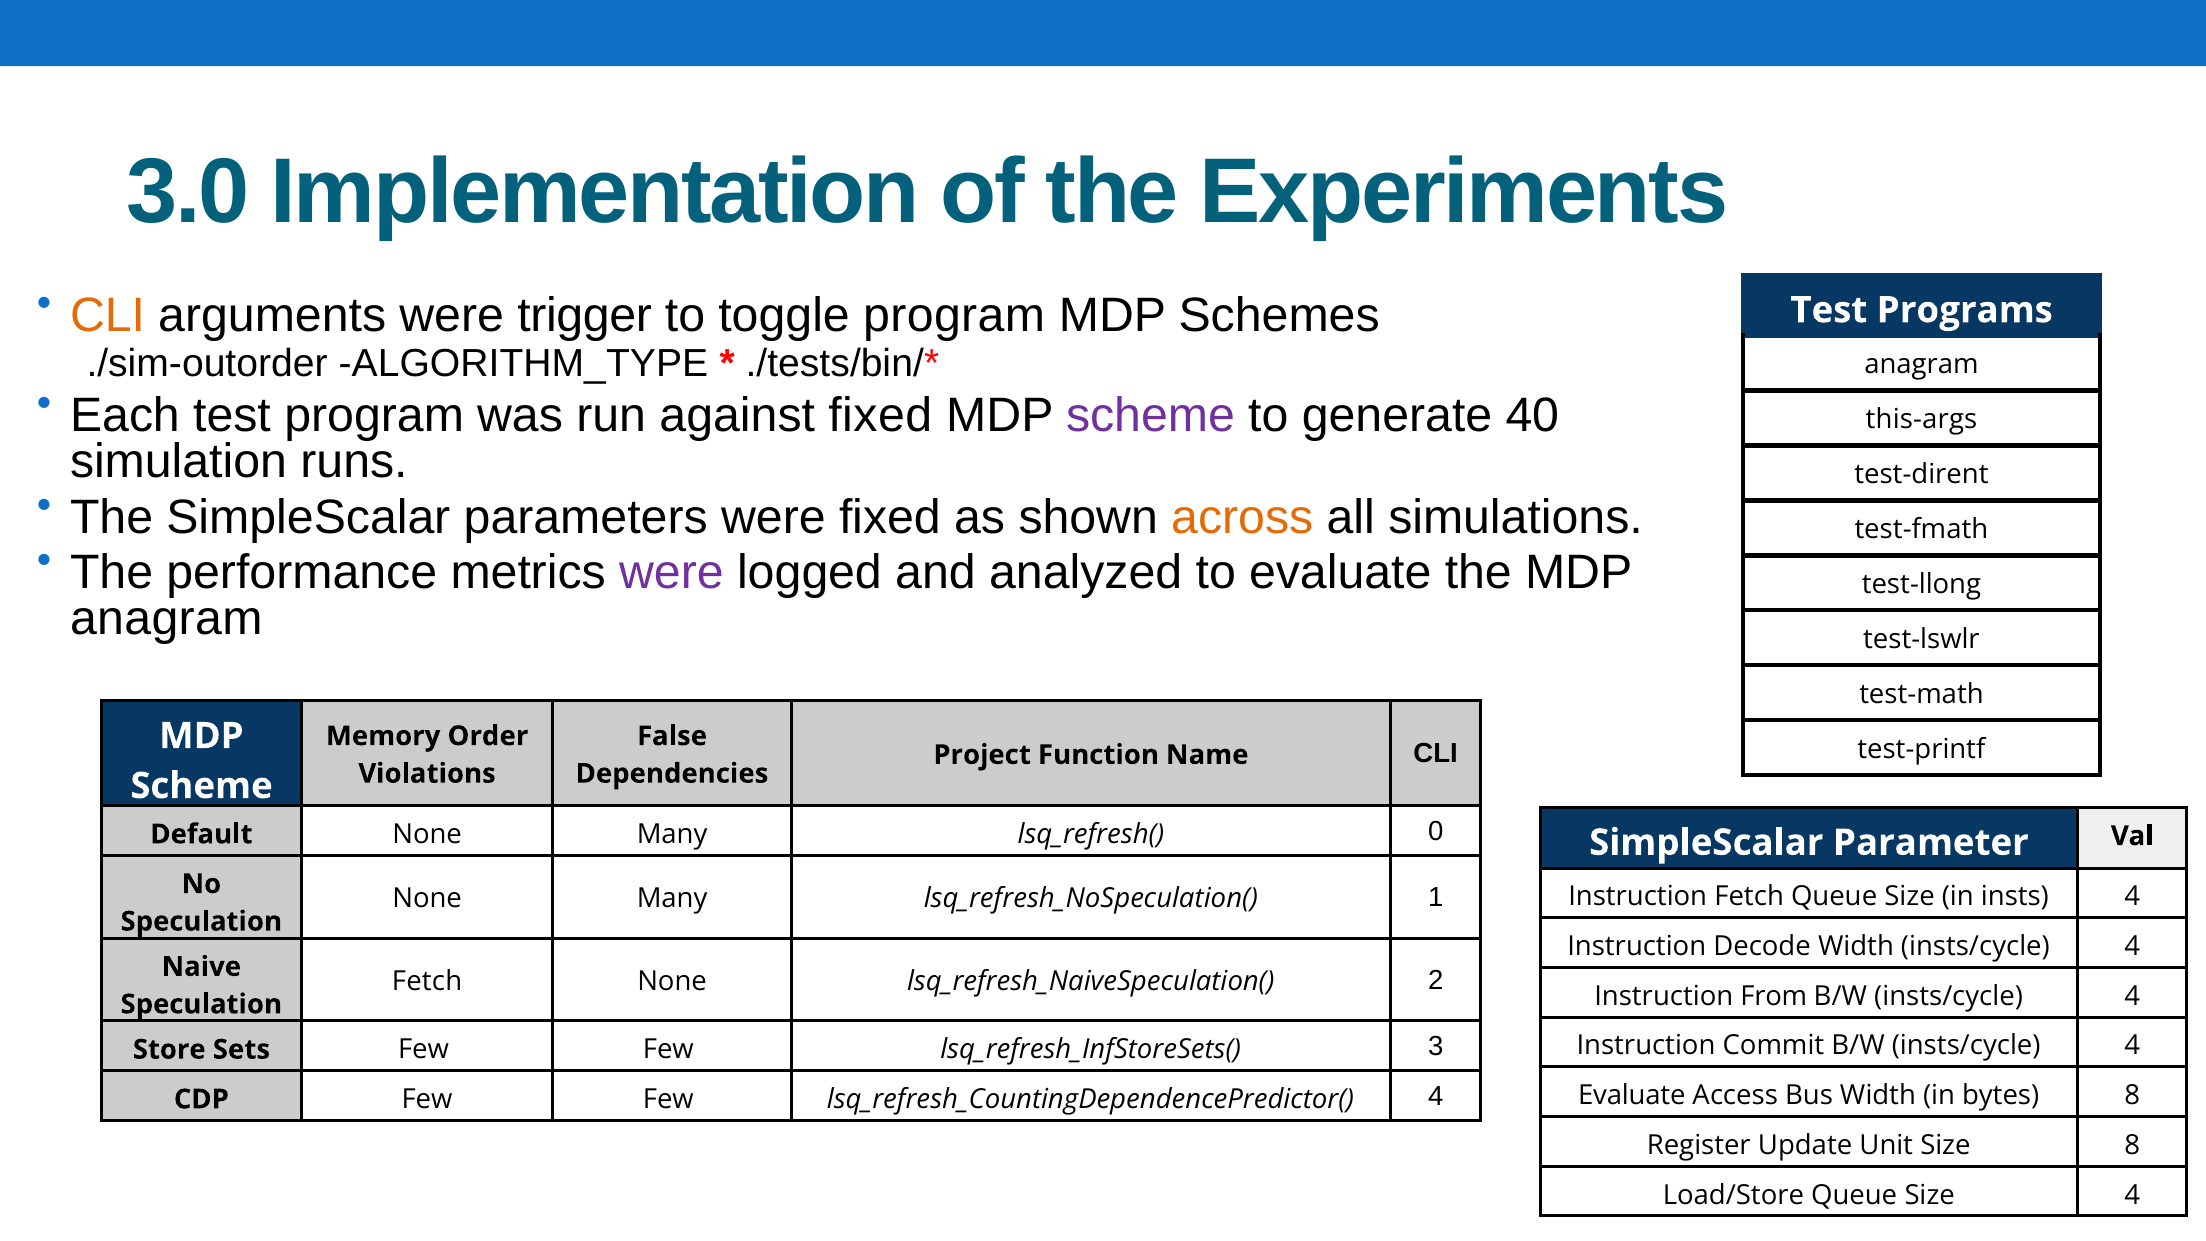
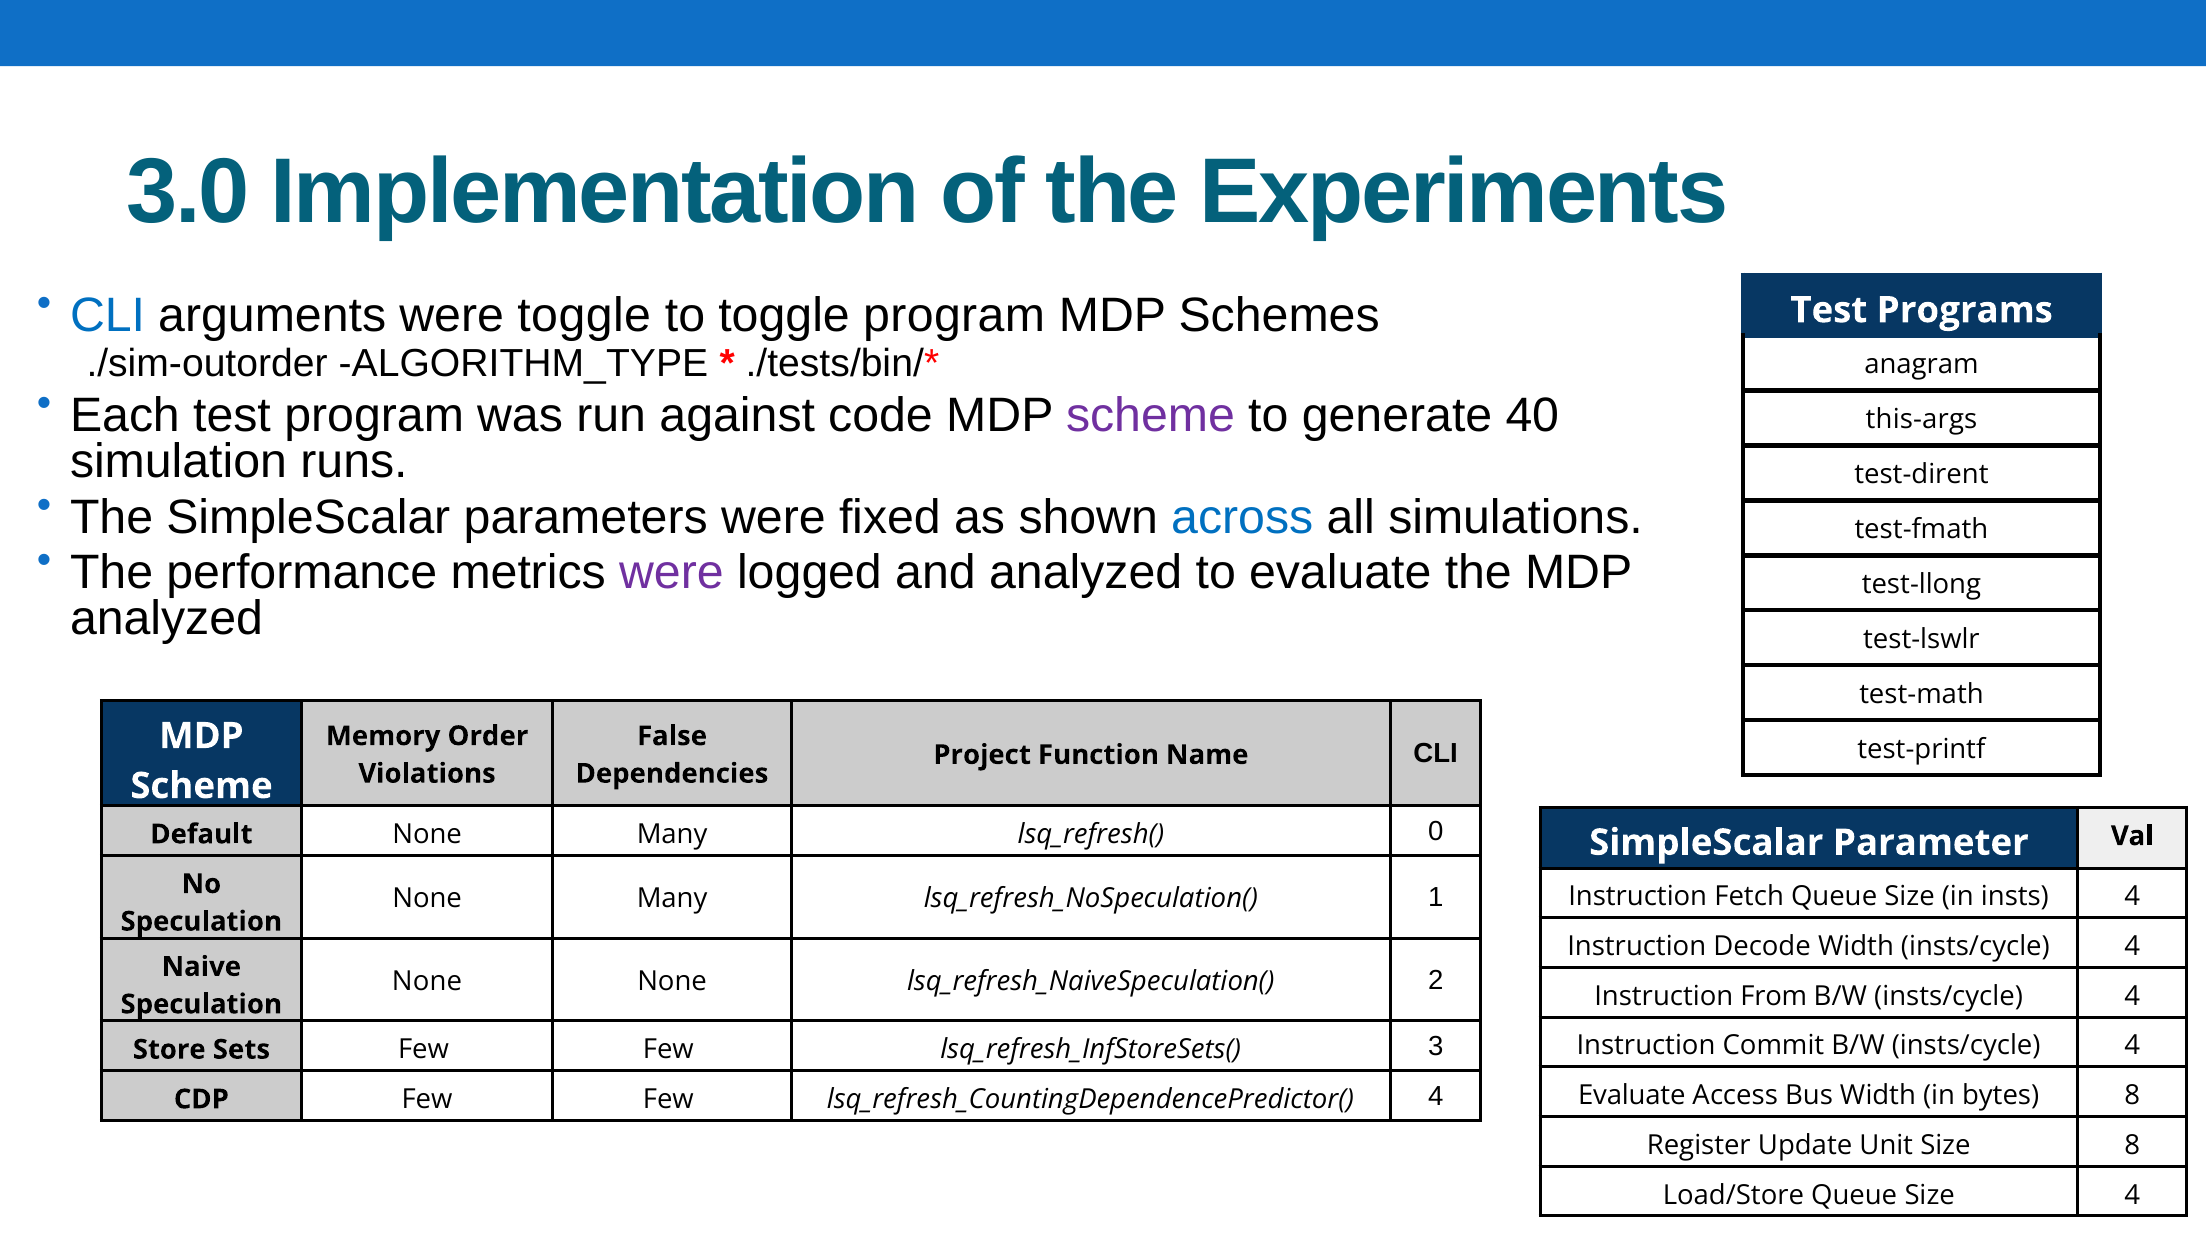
CLI at (107, 316) colour: orange -> blue
were trigger: trigger -> toggle
against fixed: fixed -> code
across colour: orange -> blue
anagram at (166, 618): anagram -> analyzed
Fetch at (427, 981): Fetch -> None
